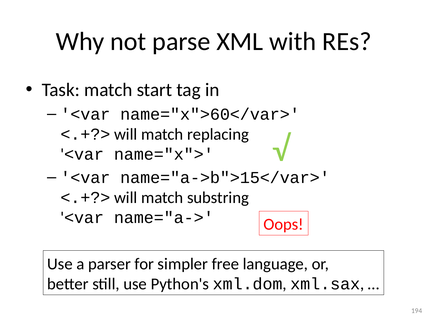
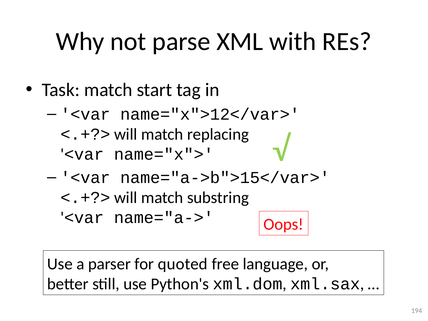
name="x">60</var>: name="x">60</var> -> name="x">12</var>
simpler: simpler -> quoted
